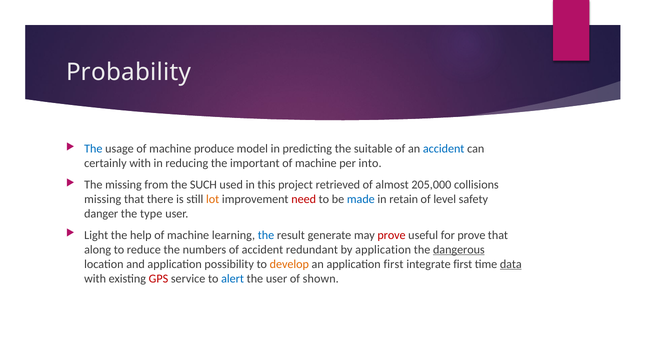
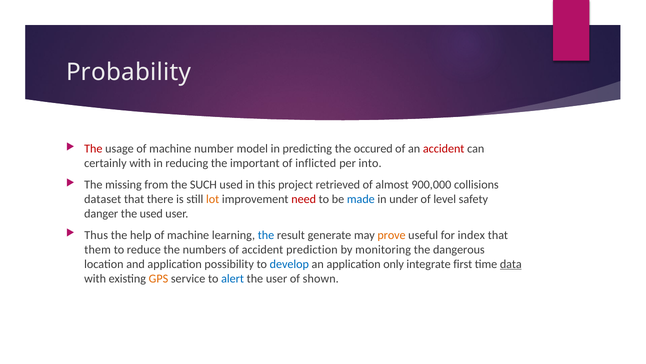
The at (93, 148) colour: blue -> red
produce: produce -> number
suitable: suitable -> occured
accident at (444, 148) colour: blue -> red
machine at (316, 163): machine -> inflicted
205,000: 205,000 -> 900,000
missing at (103, 199): missing -> dataset
retain: retain -> under
the type: type -> used
Light: Light -> Thus
prove at (392, 235) colour: red -> orange
for prove: prove -> index
along: along -> them
redundant: redundant -> prediction
by application: application -> monitoring
dangerous underline: present -> none
develop colour: orange -> blue
application first: first -> only
GPS colour: red -> orange
